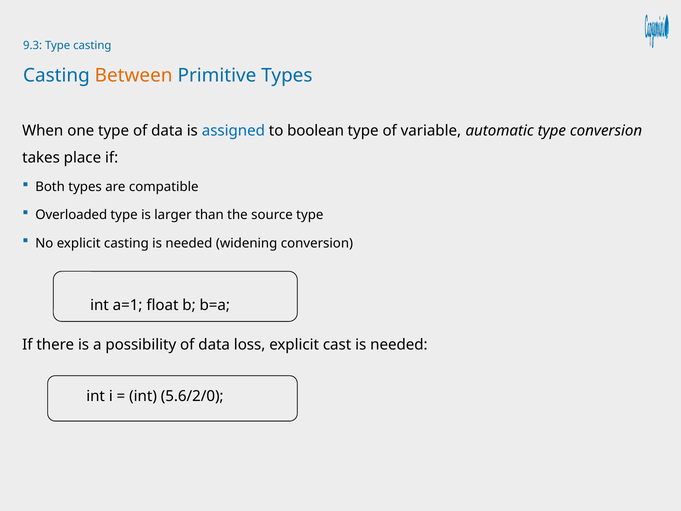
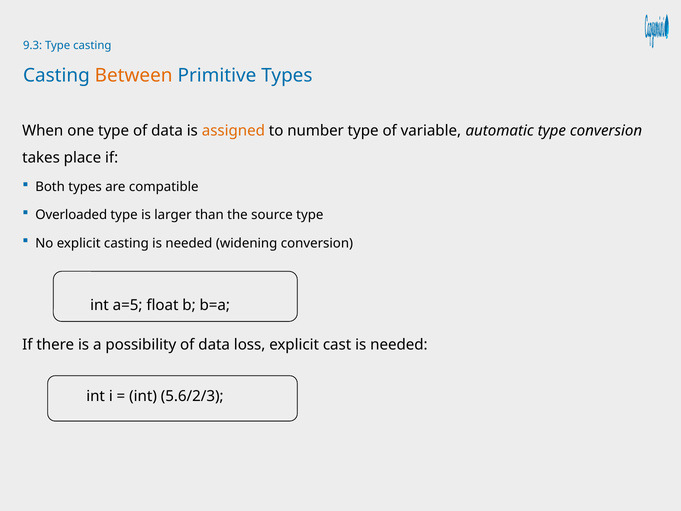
assigned colour: blue -> orange
boolean: boolean -> number
a=1: a=1 -> a=5
5.6/2/0: 5.6/2/0 -> 5.6/2/3
